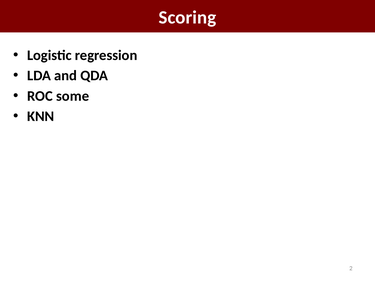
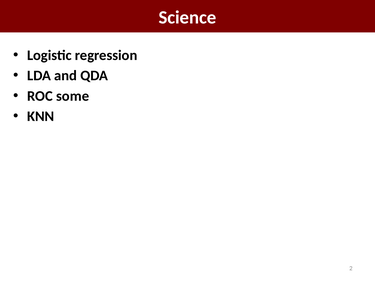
Scoring: Scoring -> Science
